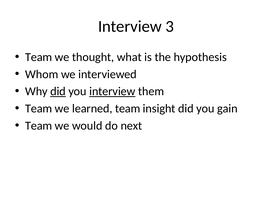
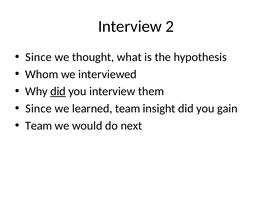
3: 3 -> 2
Team at (39, 57): Team -> Since
interview at (112, 91) underline: present -> none
Team at (39, 109): Team -> Since
